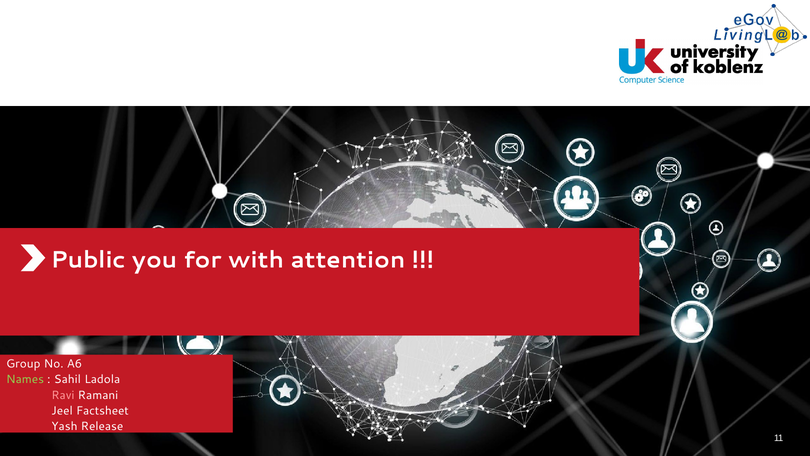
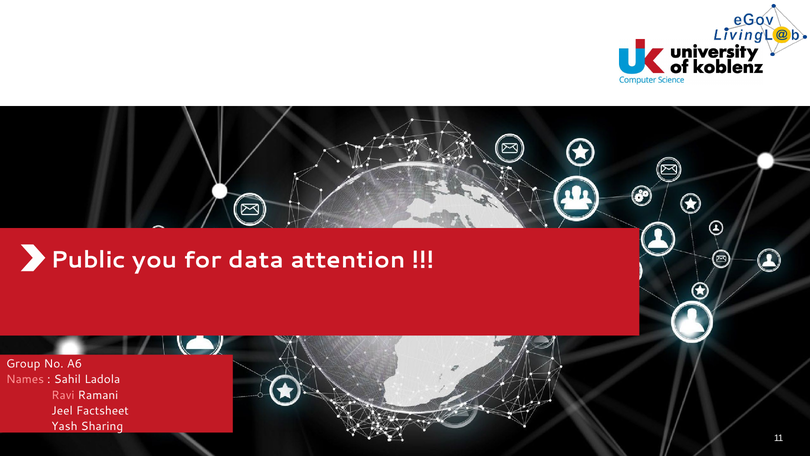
with: with -> data
Names colour: light green -> pink
Release: Release -> Sharing
